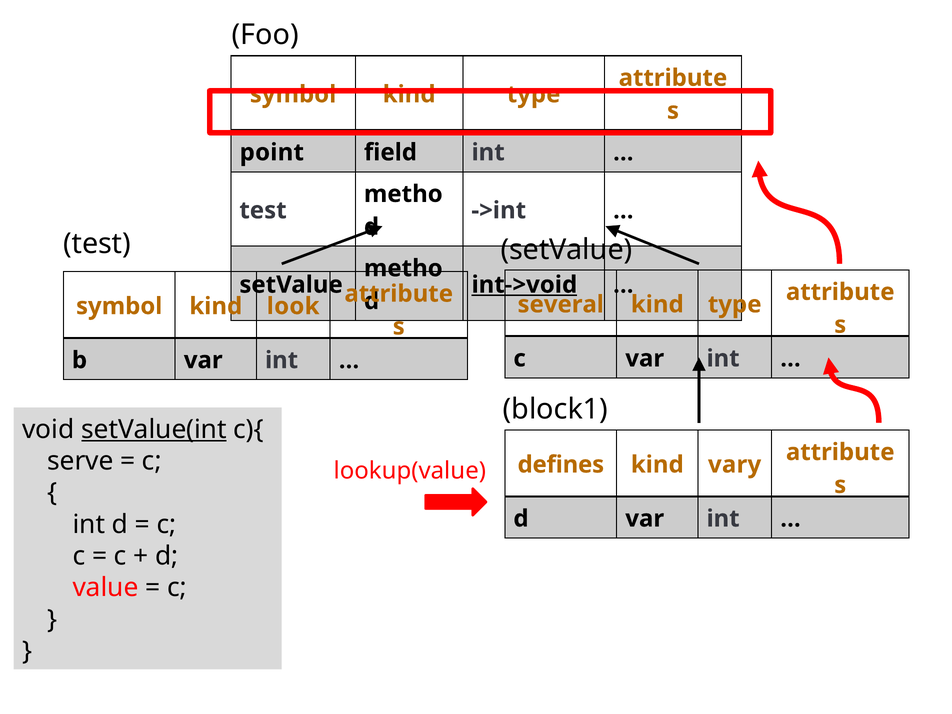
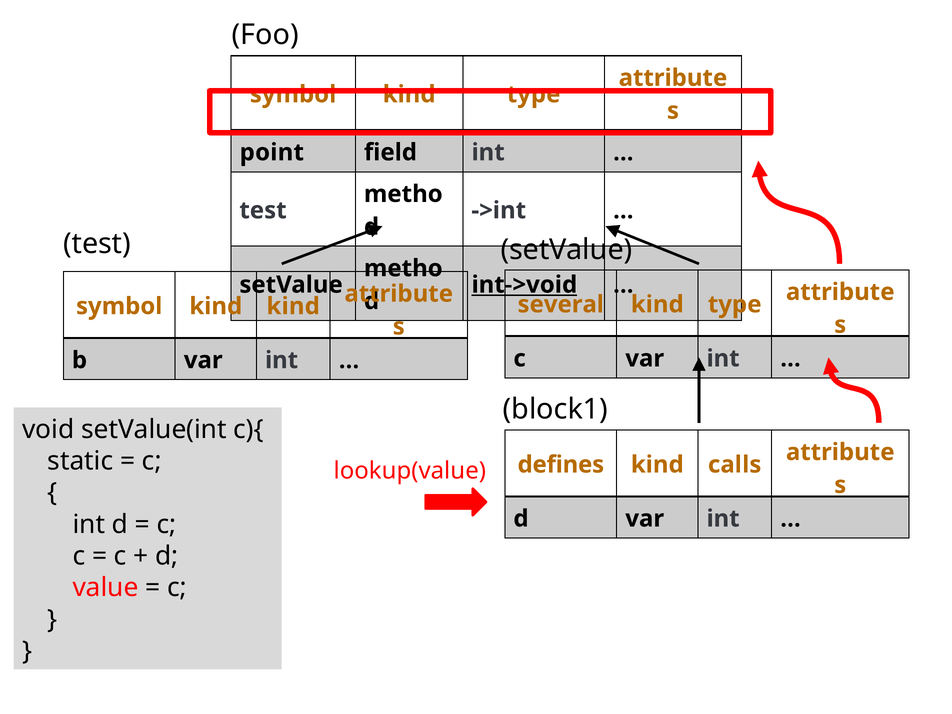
kind look: look -> kind
setValue(int underline: present -> none
serve: serve -> static
vary: vary -> calls
